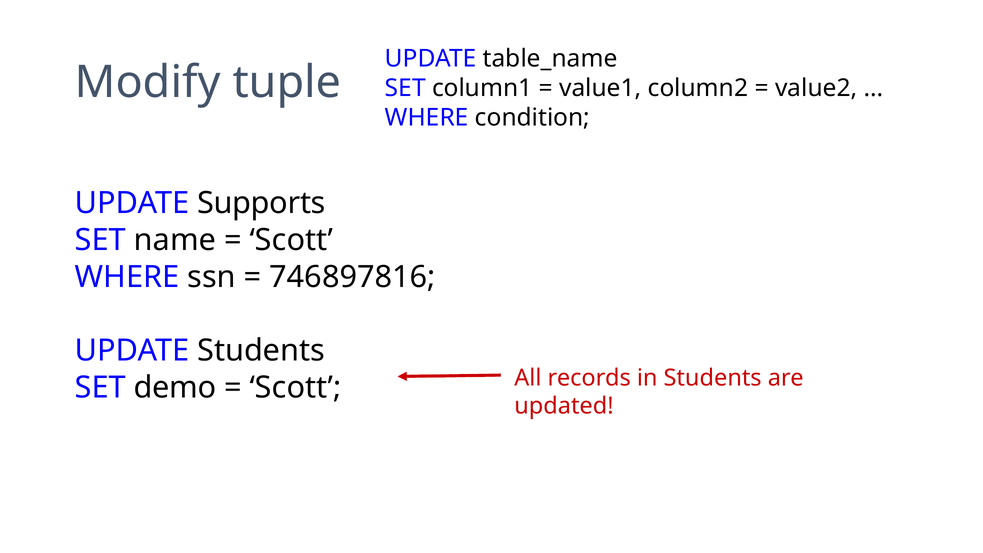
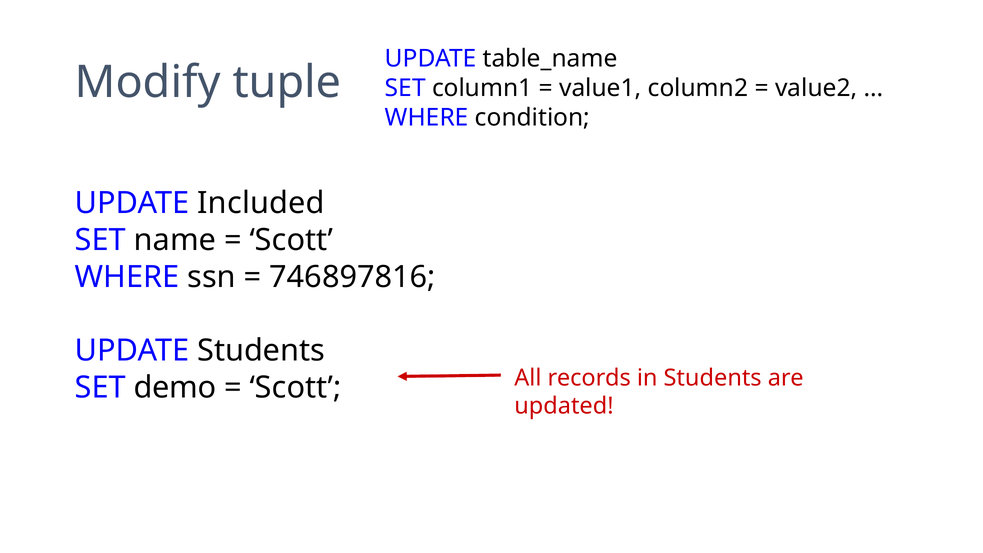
Supports: Supports -> Included
